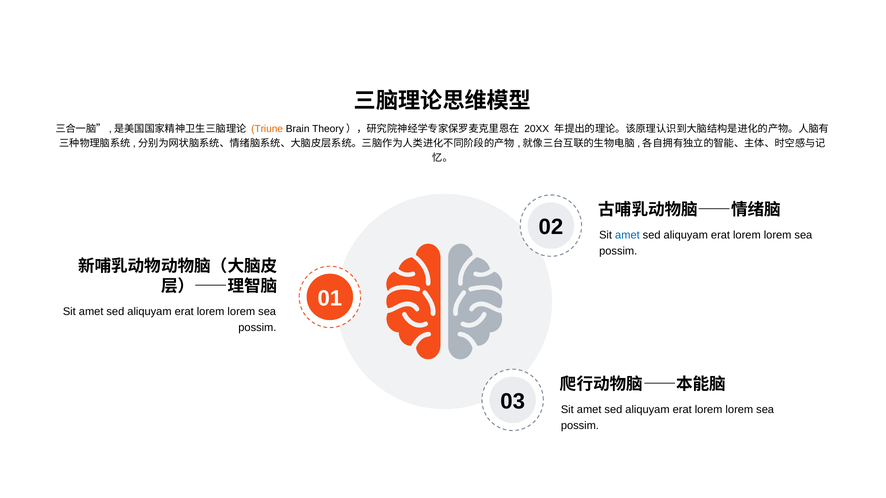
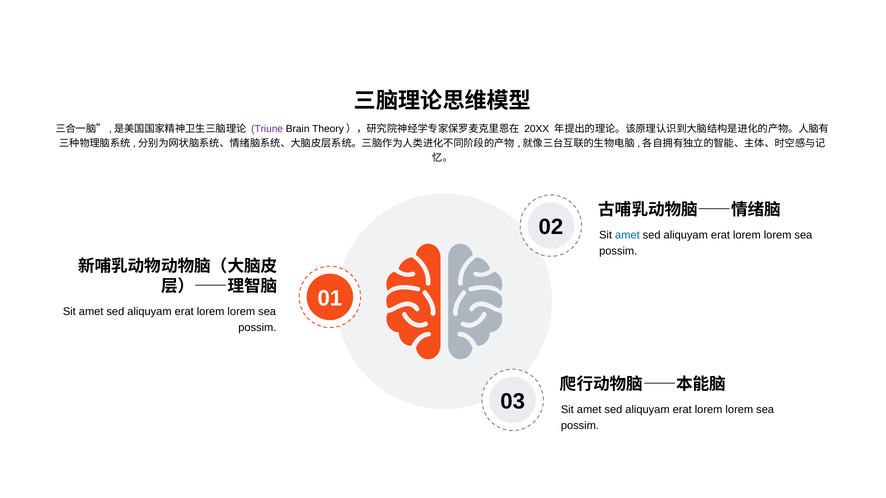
Triune colour: orange -> purple
